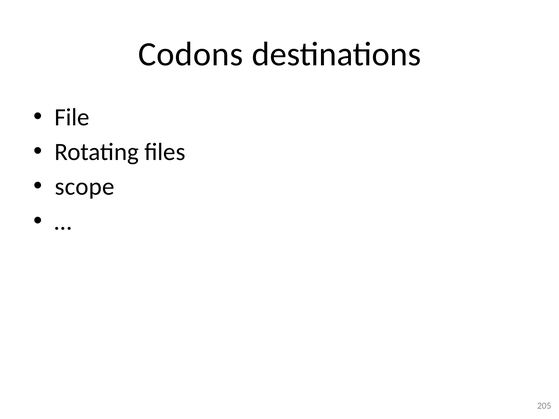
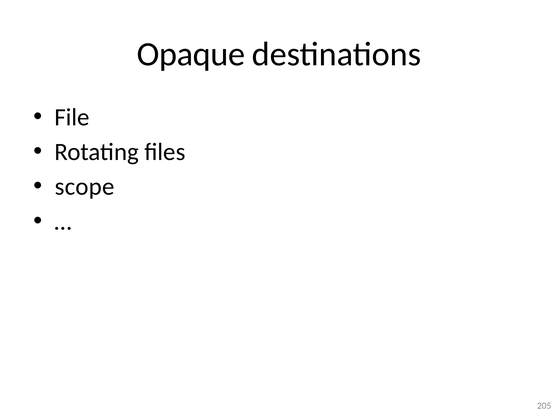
Codons: Codons -> Opaque
